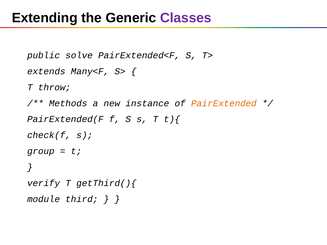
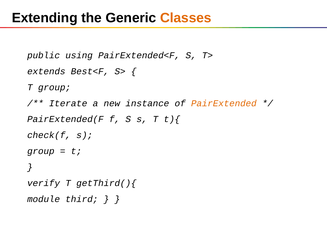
Classes colour: purple -> orange
solve: solve -> using
Many<F: Many<F -> Best<F
T throw: throw -> group
Methods: Methods -> Iterate
